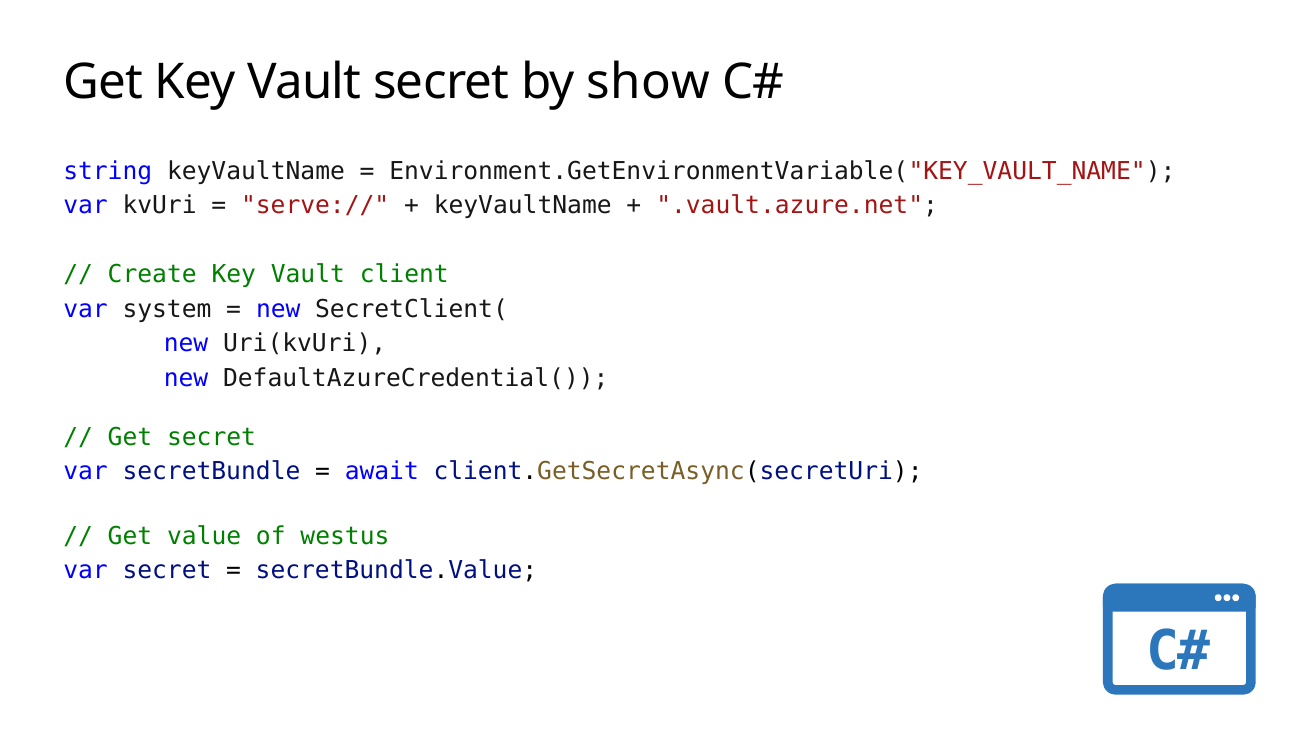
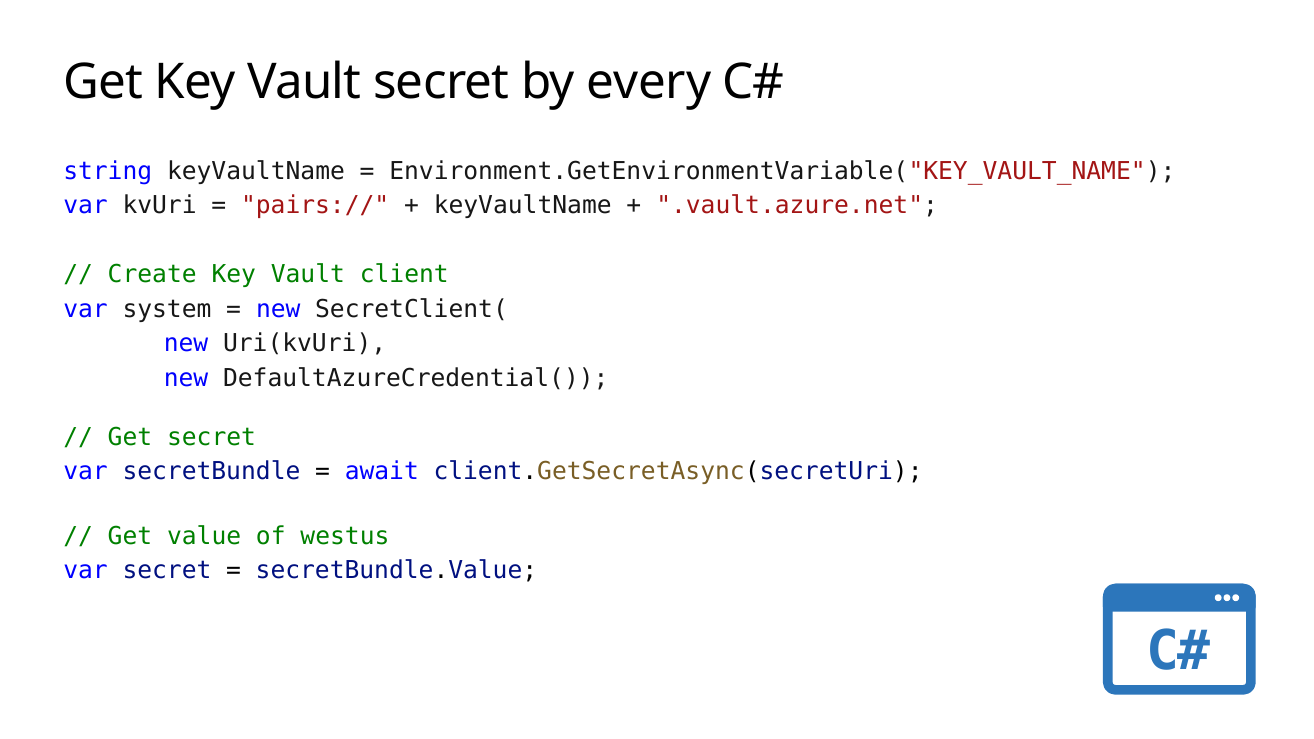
show: show -> every
serve://: serve:// -> pairs://
